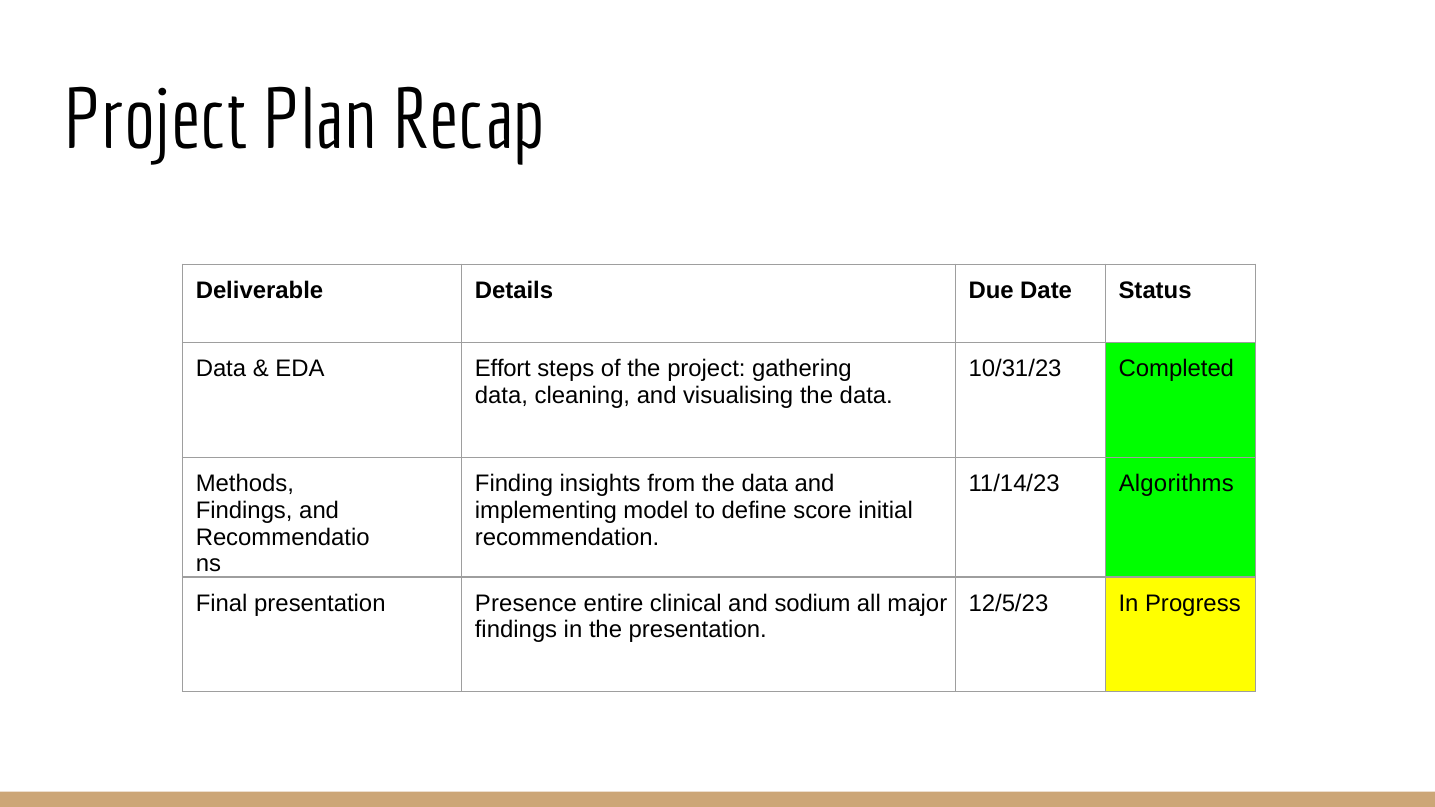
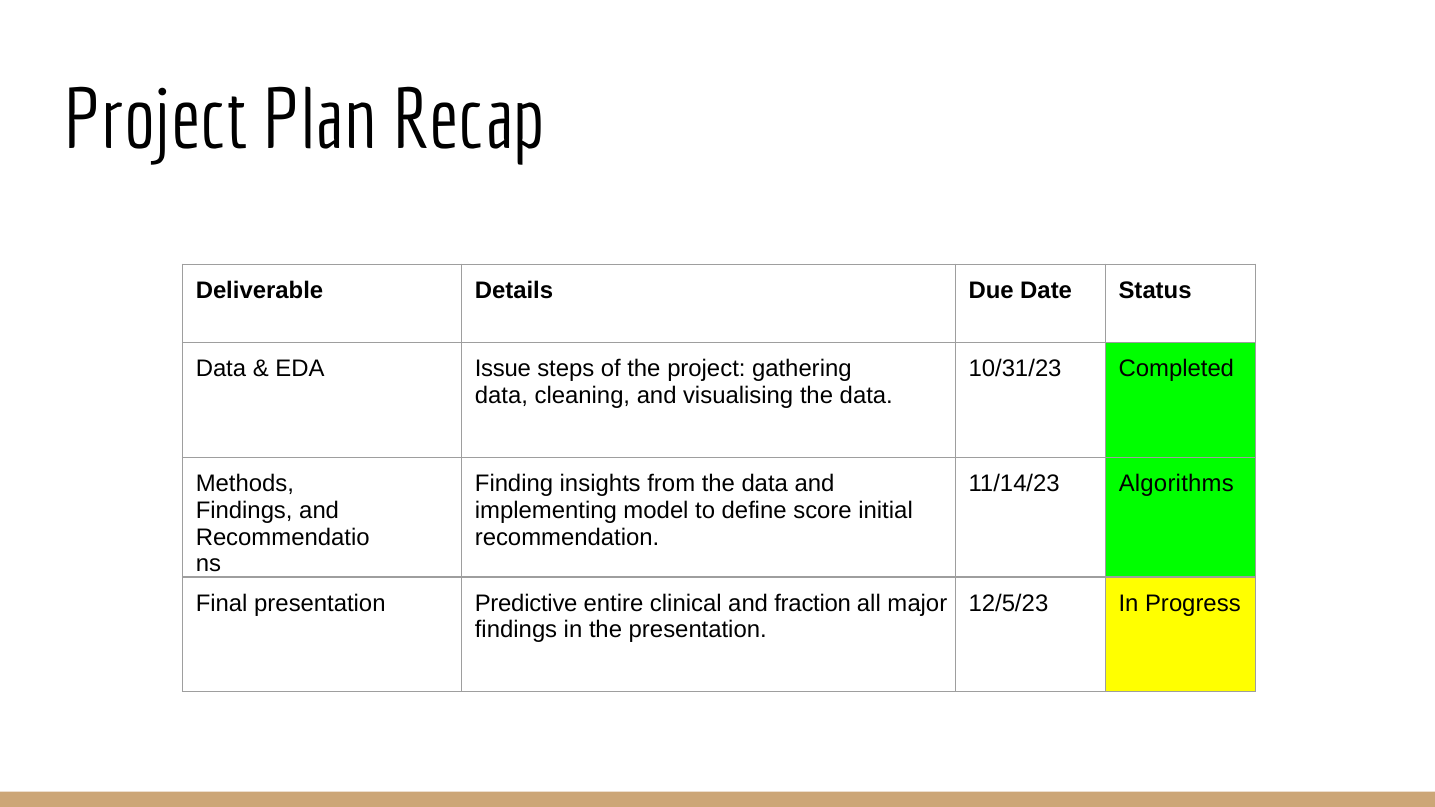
Effort: Effort -> Issue
Presence: Presence -> Predictive
sodium: sodium -> fraction
